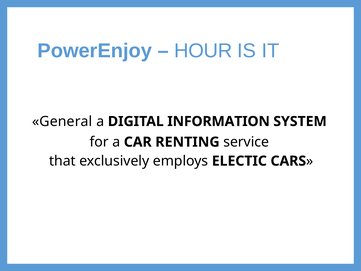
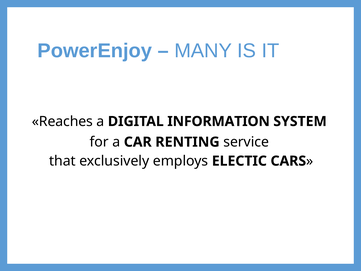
HOUR: HOUR -> MANY
General: General -> Reaches
